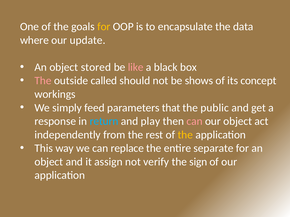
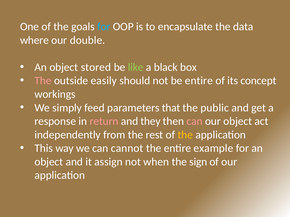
for at (104, 27) colour: yellow -> light blue
update: update -> double
like colour: pink -> light green
called: called -> easily
be shows: shows -> entire
return colour: light blue -> pink
play: play -> they
replace: replace -> cannot
separate: separate -> example
verify: verify -> when
